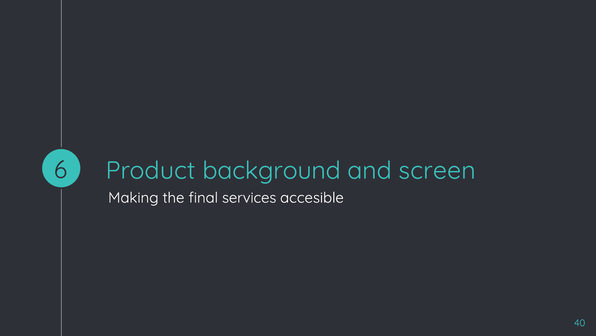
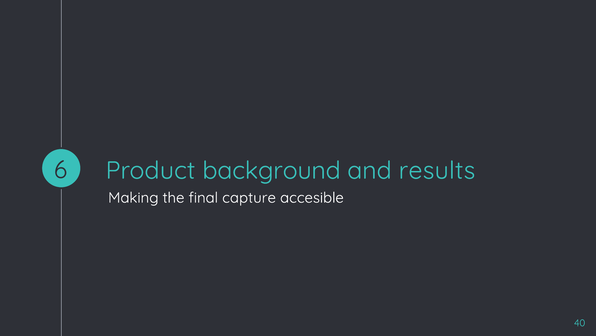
screen: screen -> results
services: services -> capture
